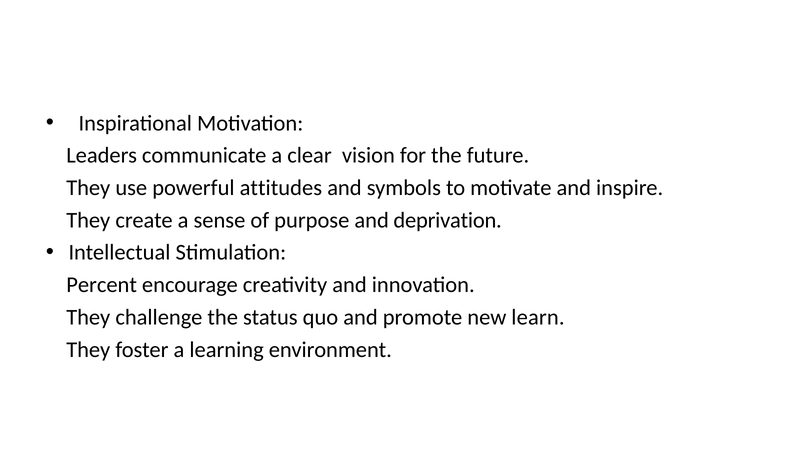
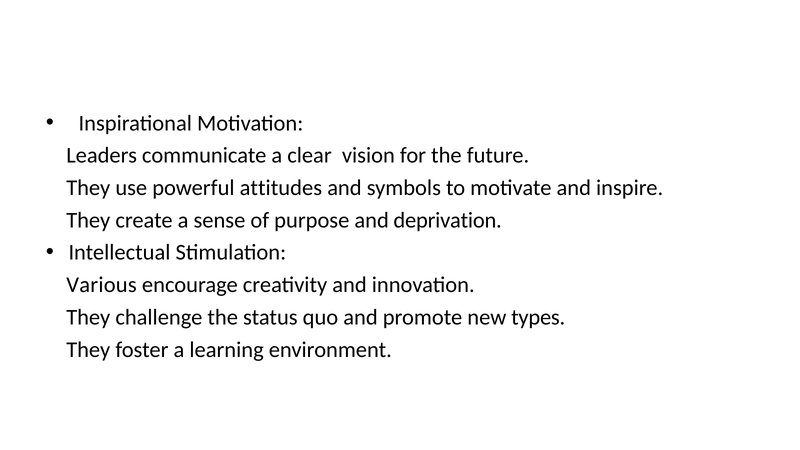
Percent: Percent -> Various
learn: learn -> types
